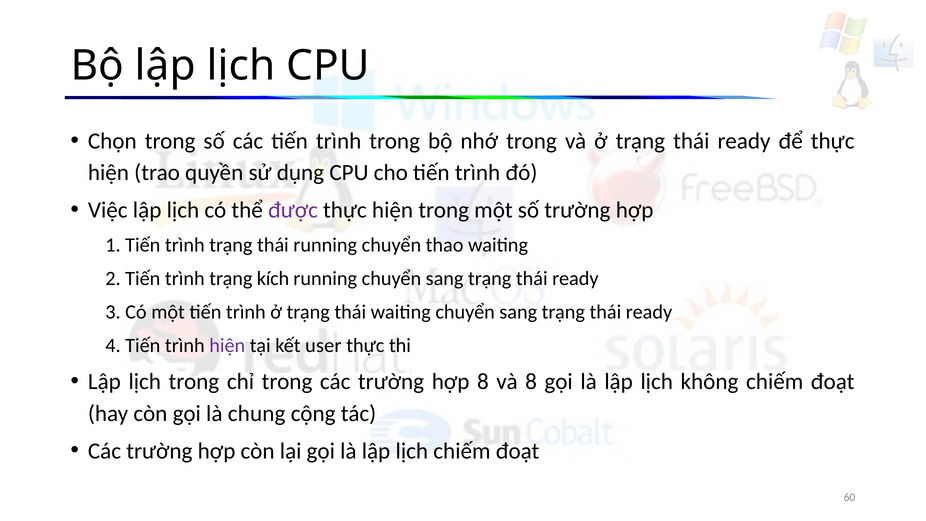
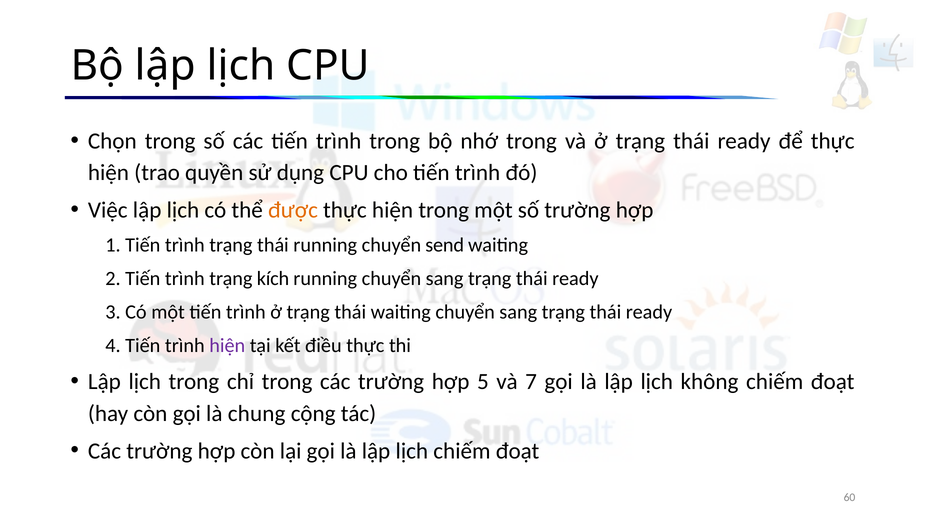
được colour: purple -> orange
thao: thao -> send
user: user -> điều
hợp 8: 8 -> 5
và 8: 8 -> 7
